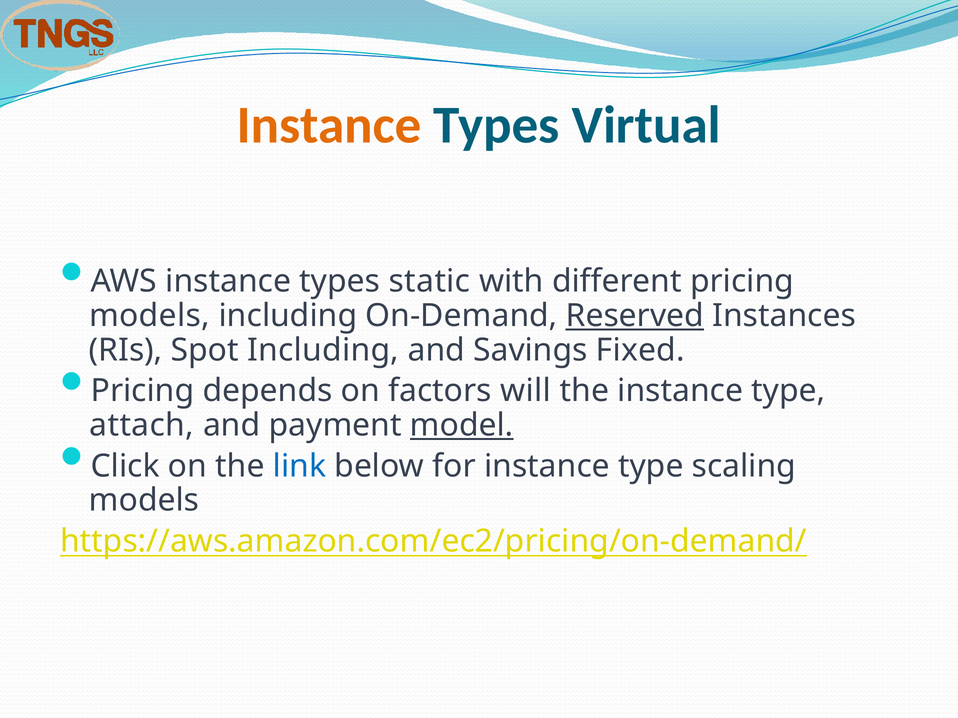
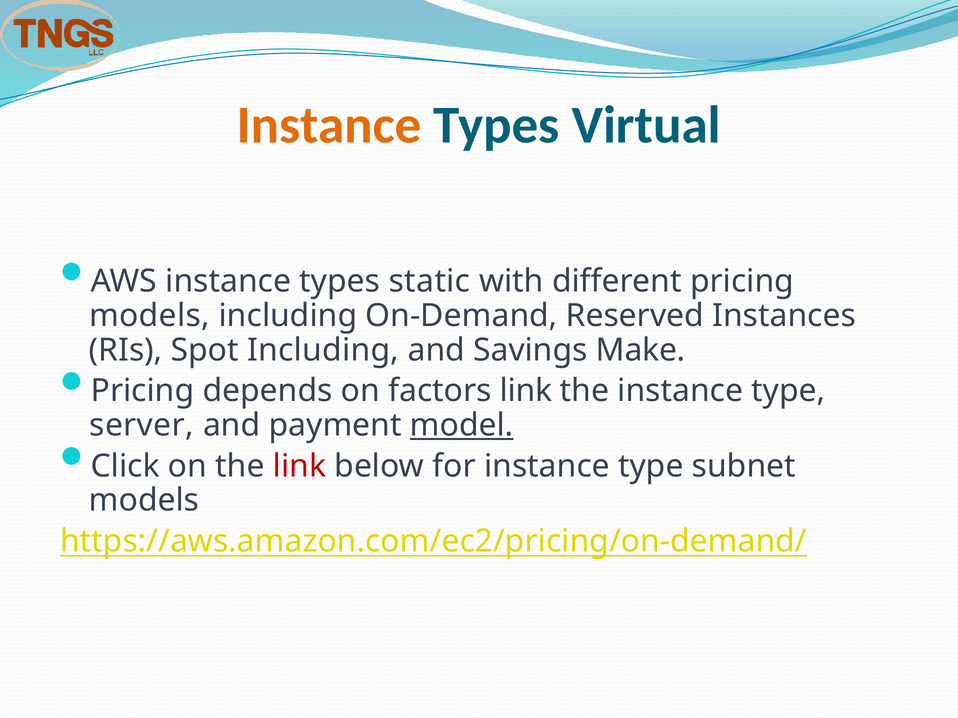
Reserved underline: present -> none
Fixed: Fixed -> Make
factors will: will -> link
attach: attach -> server
link at (299, 466) colour: blue -> red
scaling: scaling -> subnet
